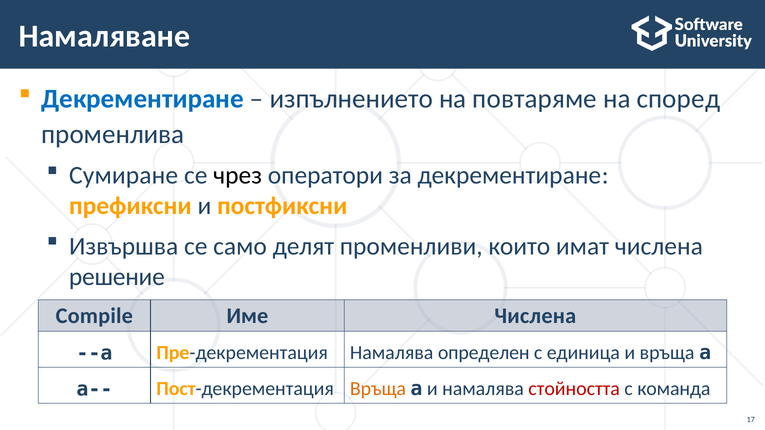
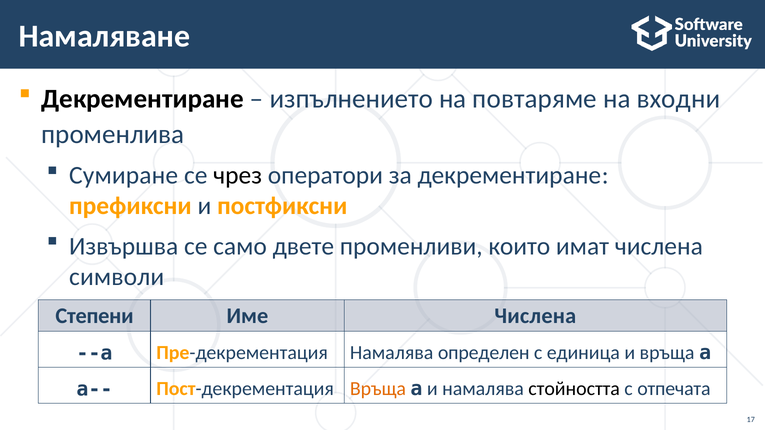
Декрементиране at (143, 99) colour: blue -> black
според: според -> входни
делят: делят -> двете
решение: решение -> символи
Compile: Compile -> Степени
стойността colour: red -> black
команда: команда -> отпечата
